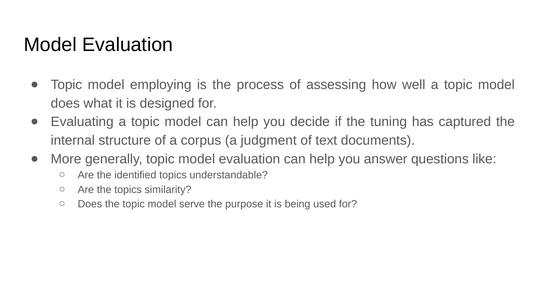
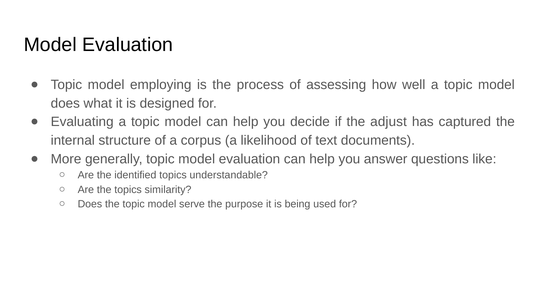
tuning: tuning -> adjust
judgment: judgment -> likelihood
